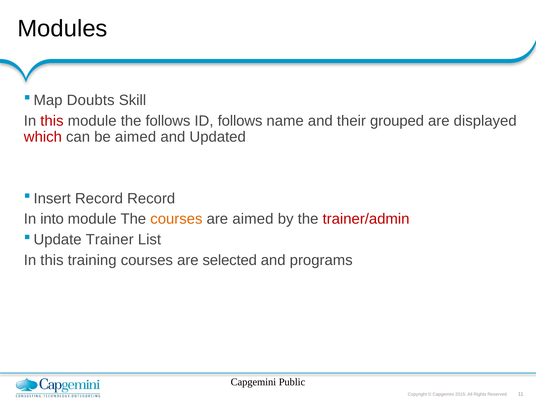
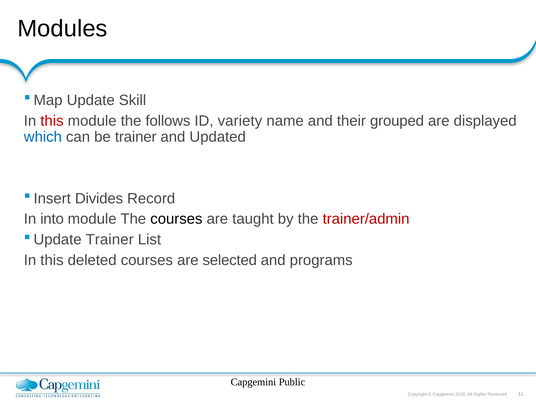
Doubts: Doubts -> Update
ID follows: follows -> variety
which colour: red -> blue
be aimed: aimed -> trainer
Record at (99, 199): Record -> Divides
courses at (176, 219) colour: orange -> black
are aimed: aimed -> taught
training: training -> deleted
